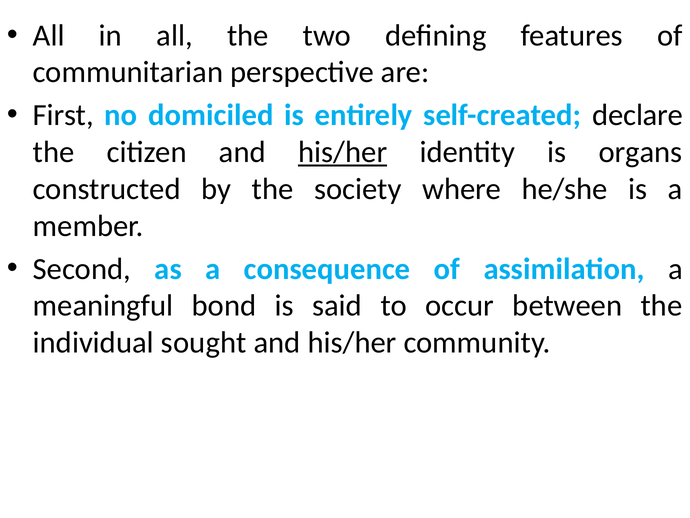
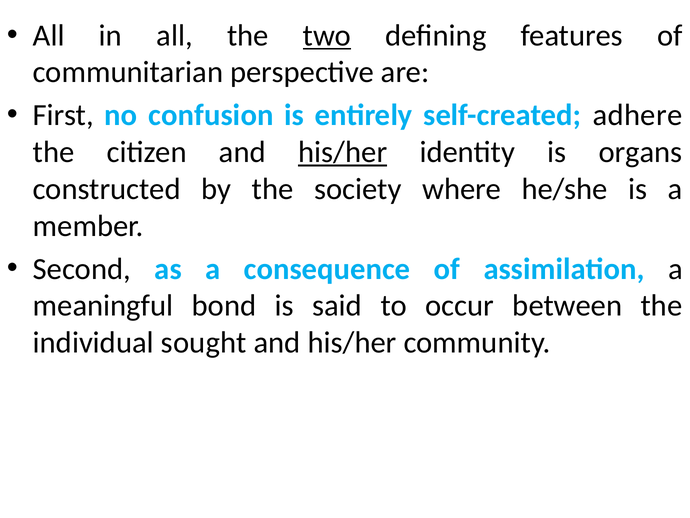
two underline: none -> present
domiciled: domiciled -> confusion
declare: declare -> adhere
